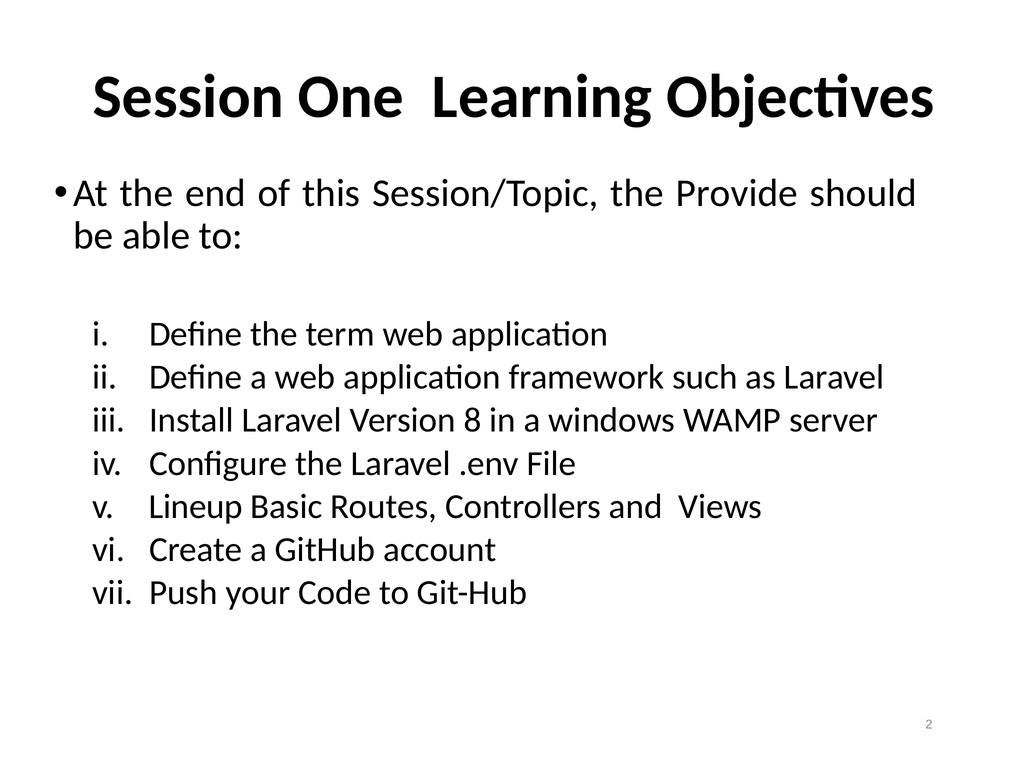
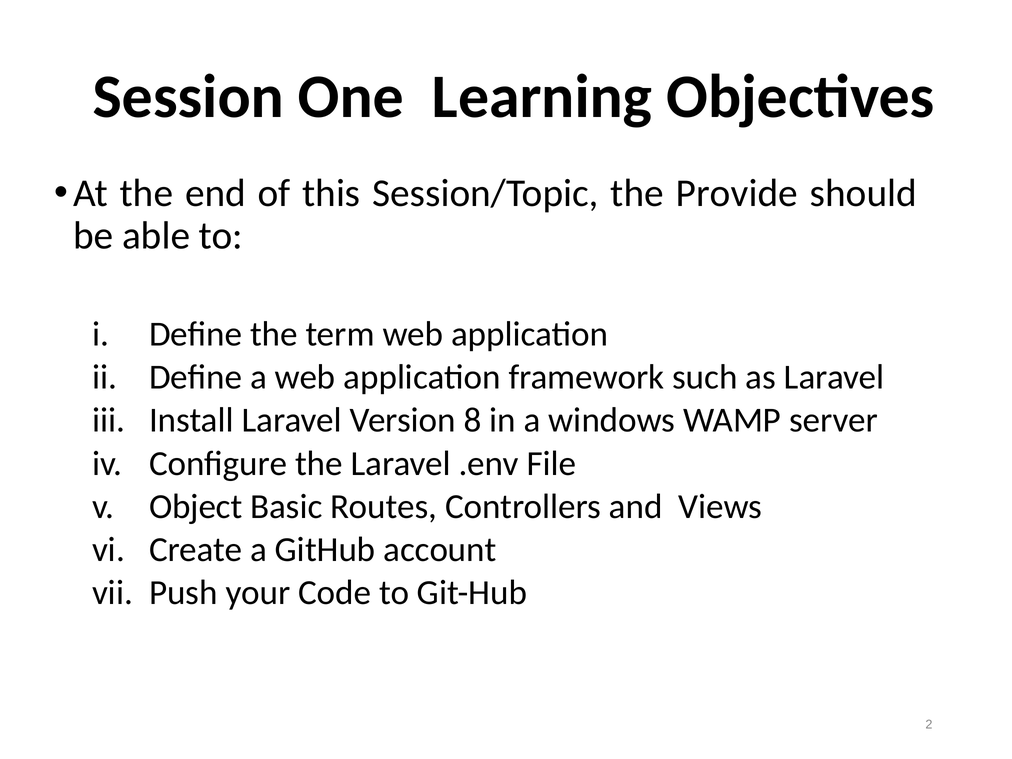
Lineup: Lineup -> Object
